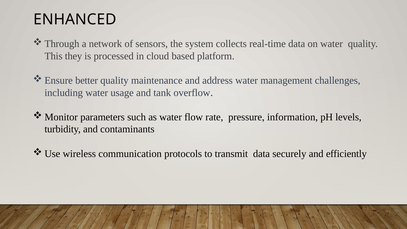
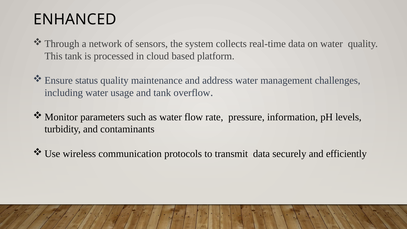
This they: they -> tank
better: better -> status
